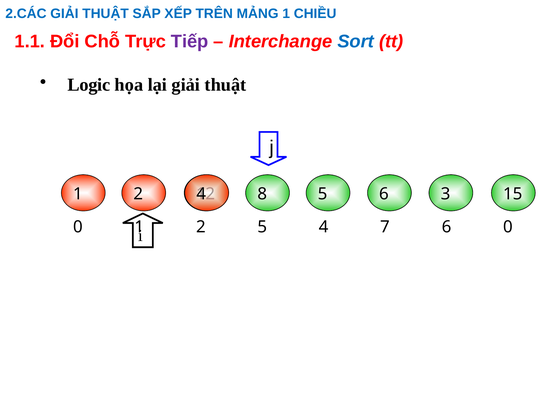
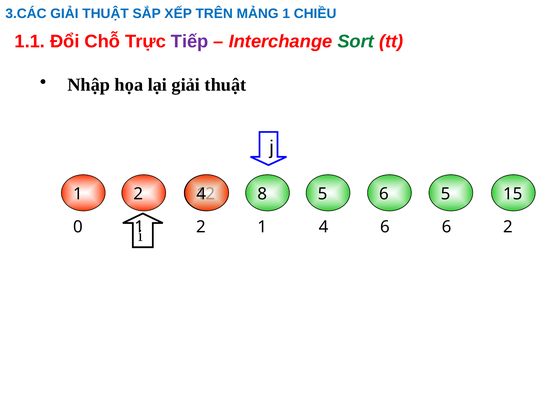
2.CÁC: 2.CÁC -> 3.CÁC
Sort colour: blue -> green
Logic: Logic -> Nhập
6 3: 3 -> 5
2 5: 5 -> 1
4 7: 7 -> 6
6 0: 0 -> 2
